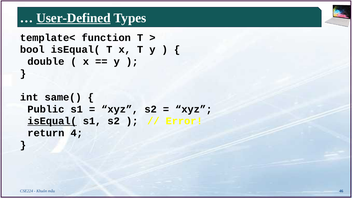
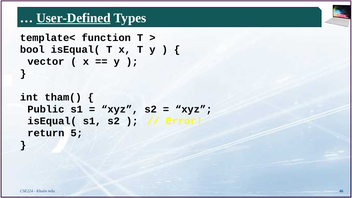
double: double -> vector
same(: same( -> tham(
isEqual( at (52, 121) underline: present -> none
4: 4 -> 5
